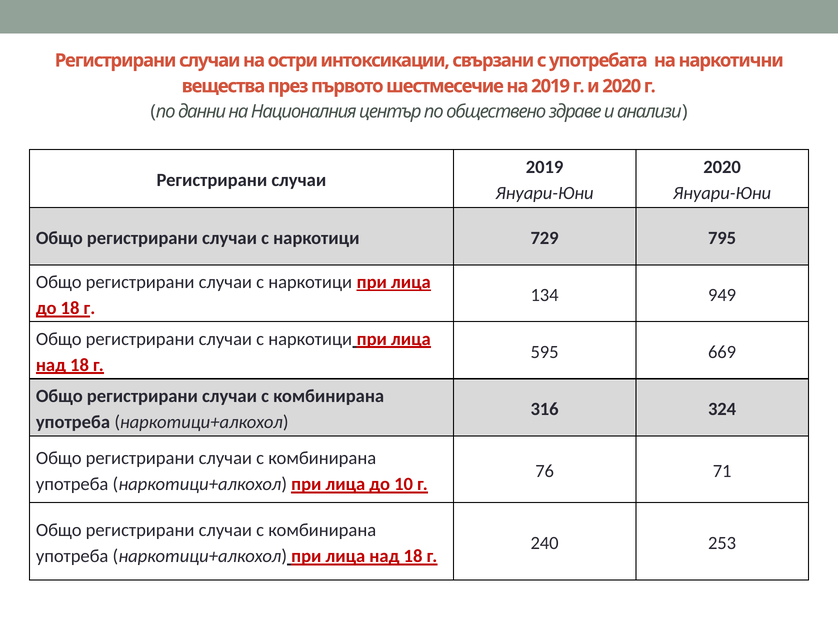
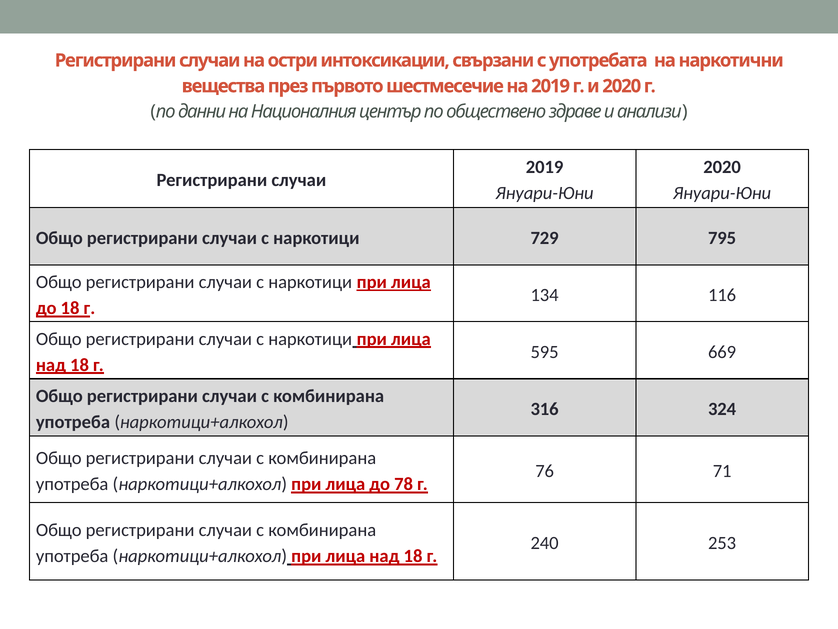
949: 949 -> 116
10: 10 -> 78
